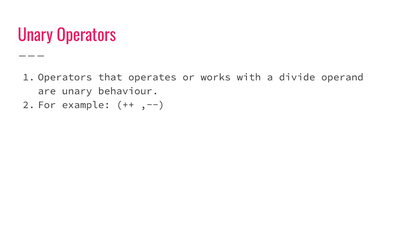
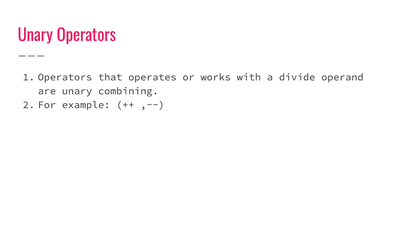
behaviour: behaviour -> combining
